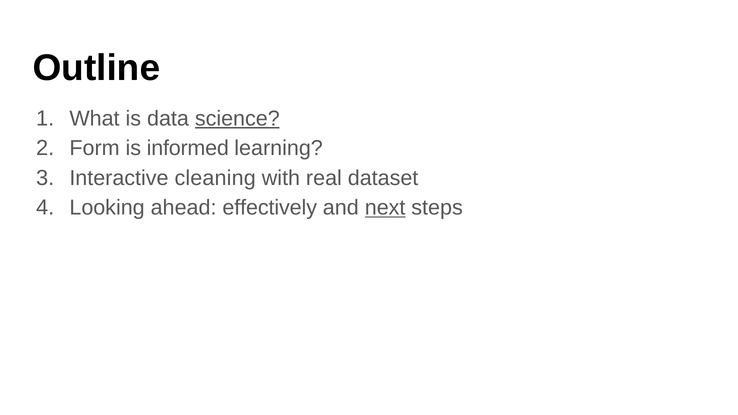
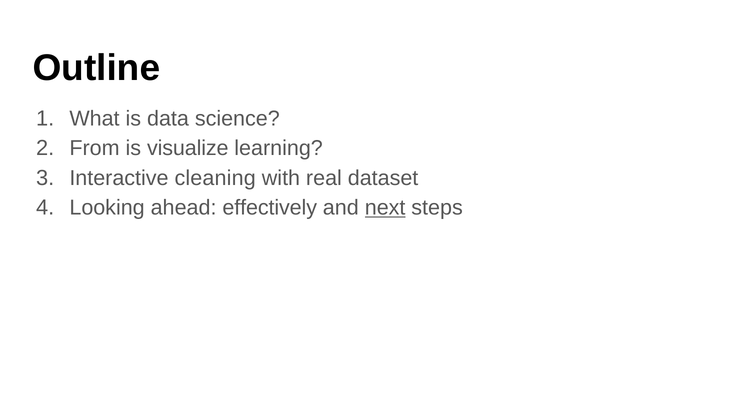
science underline: present -> none
Form: Form -> From
informed: informed -> visualize
